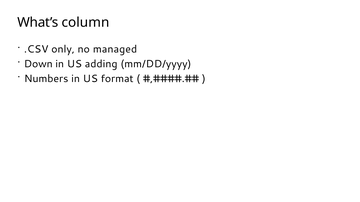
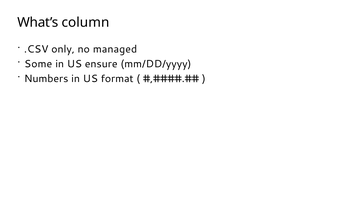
Down: Down -> Some
adding: adding -> ensure
